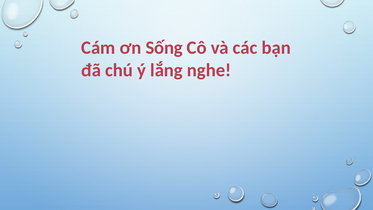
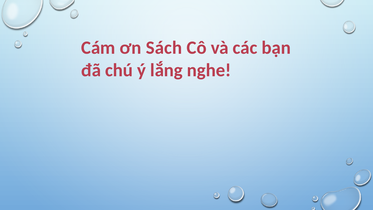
Sống: Sống -> Sách
